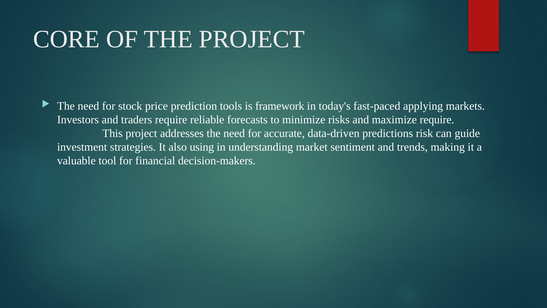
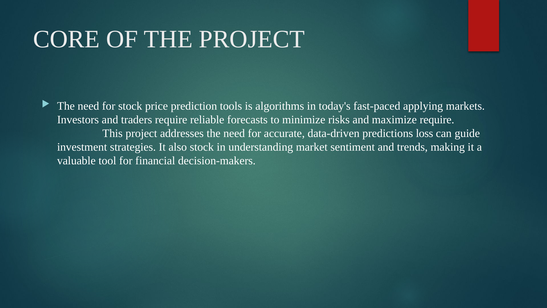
framework: framework -> algorithms
risk: risk -> loss
also using: using -> stock
